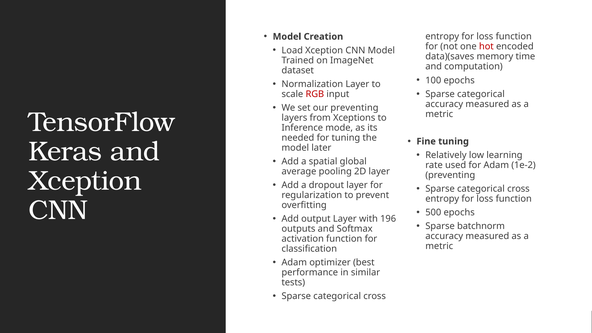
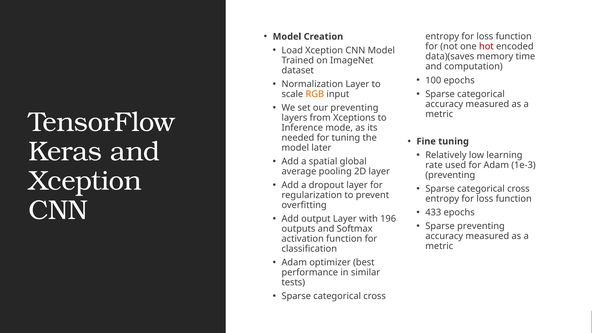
RGB colour: red -> orange
1e-2: 1e-2 -> 1e-3
500: 500 -> 433
Sparse batchnorm: batchnorm -> preventing
